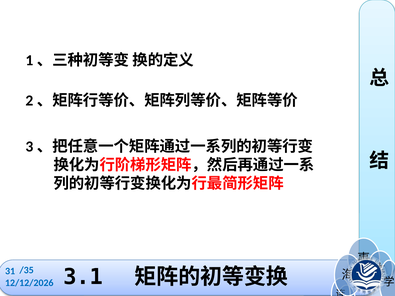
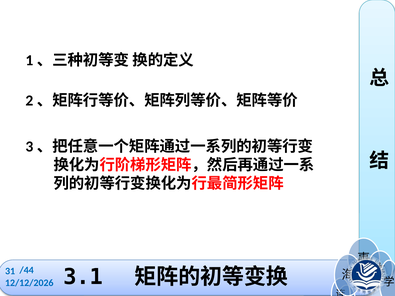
/35: /35 -> /44
